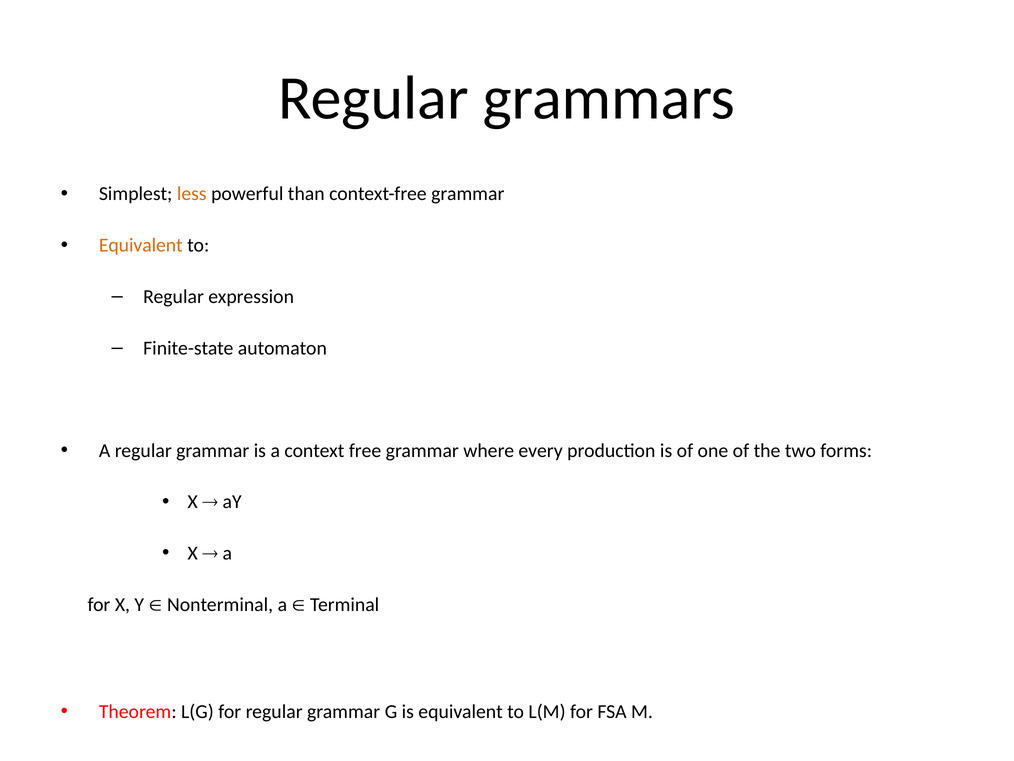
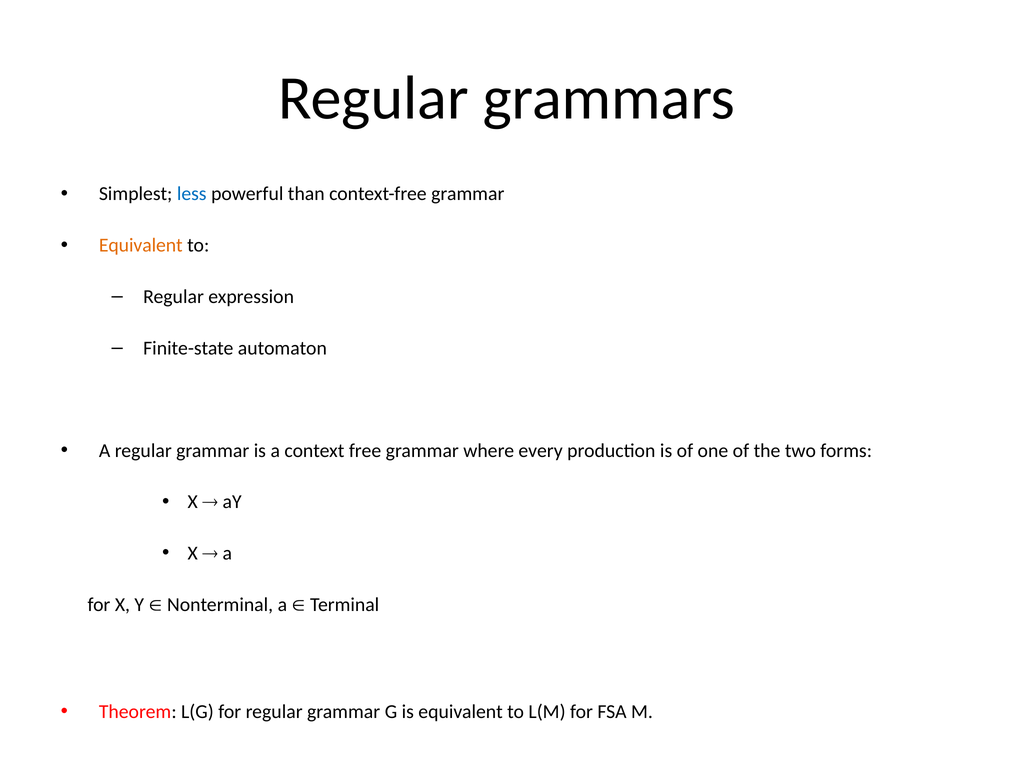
less colour: orange -> blue
